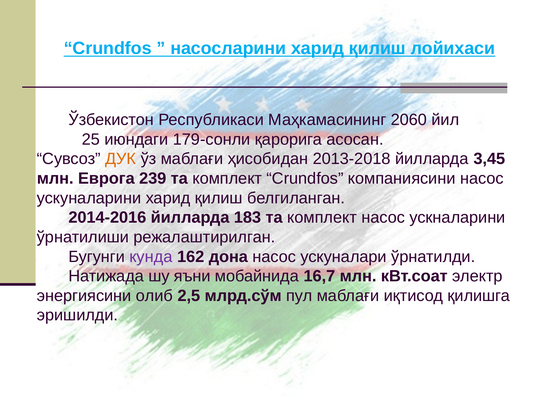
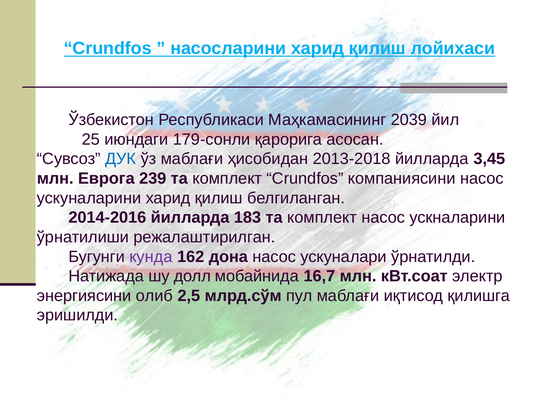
2060: 2060 -> 2039
ДУК colour: orange -> blue
яъни: яъни -> долл
